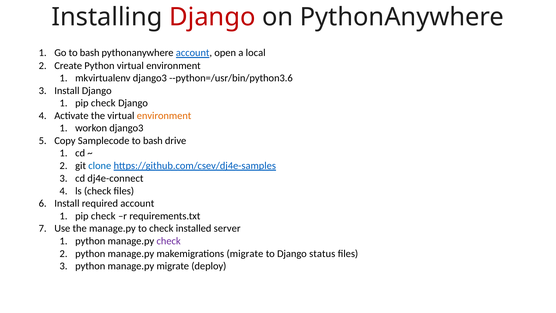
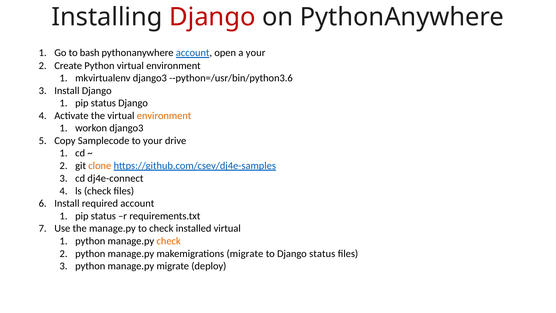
a local: local -> your
check at (103, 103): check -> status
Samplecode to bash: bash -> your
clone colour: blue -> orange
check at (103, 216): check -> status
installed server: server -> virtual
check at (169, 241) colour: purple -> orange
